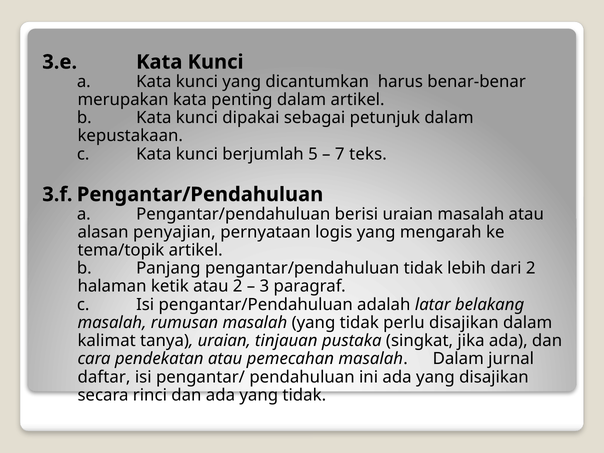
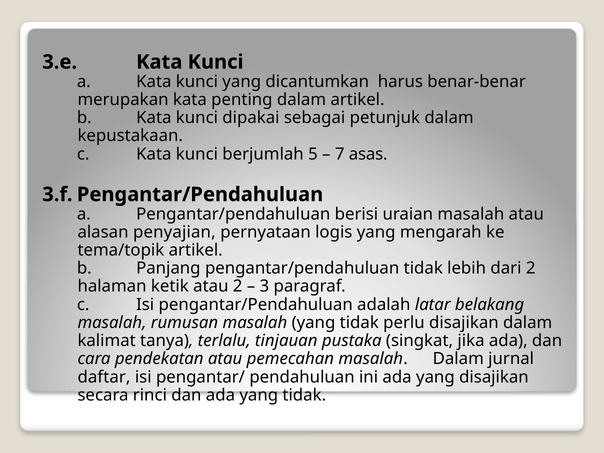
teks: teks -> asas
tanya uraian: uraian -> terlalu
